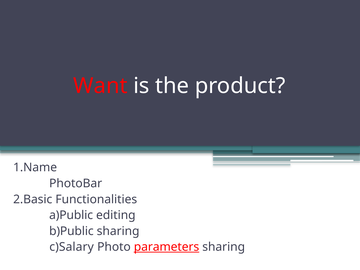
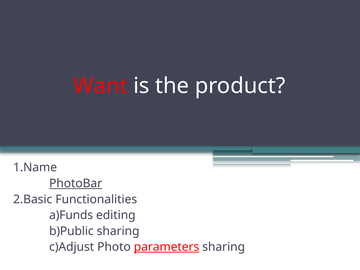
PhotoBar underline: none -> present
a)Public: a)Public -> a)Funds
c)Salary: c)Salary -> c)Adjust
